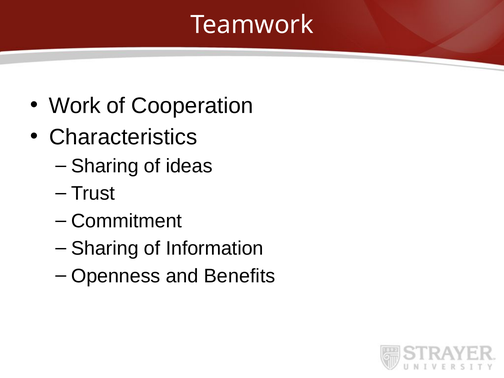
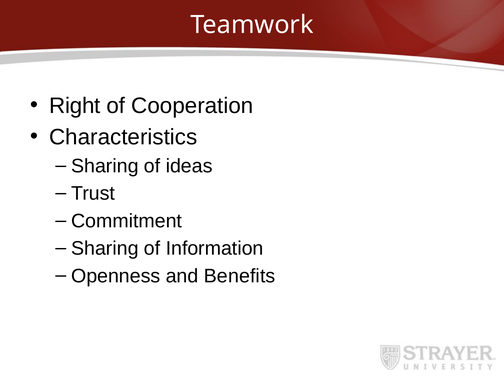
Work: Work -> Right
